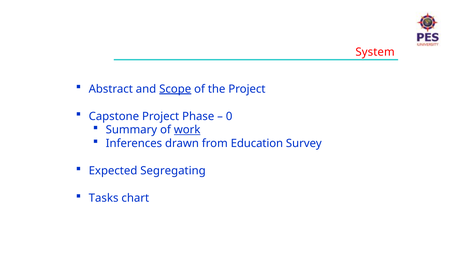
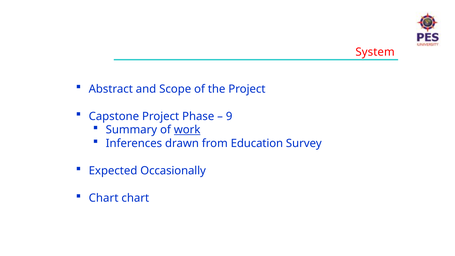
Scope underline: present -> none
0: 0 -> 9
Segregating: Segregating -> Occasionally
Tasks at (104, 198): Tasks -> Chart
